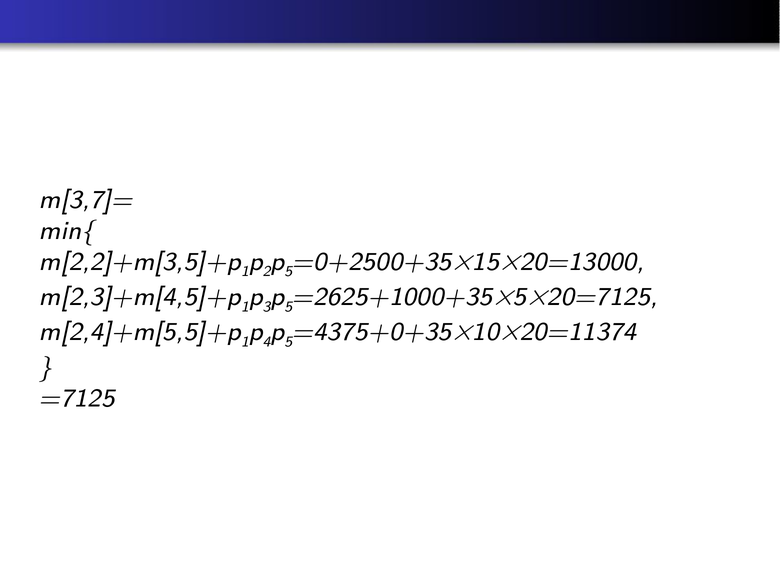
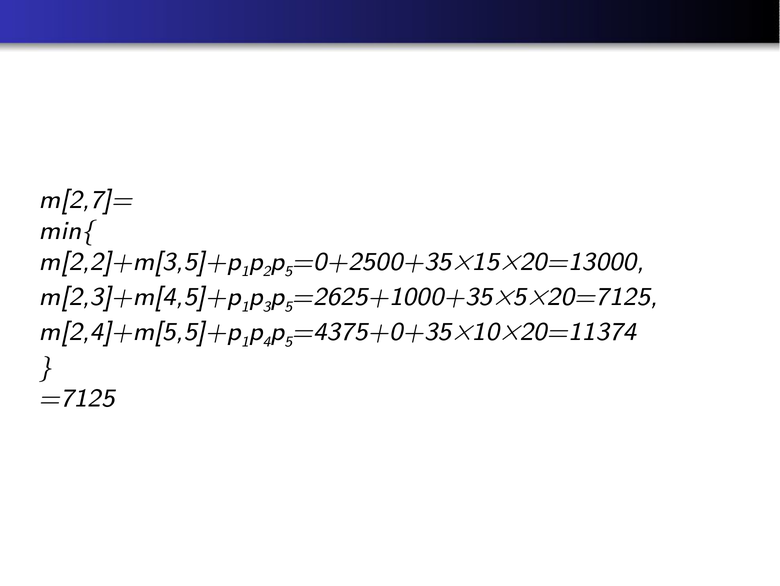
m[3,7]=: m[3,7]= -> m[2,7]=
